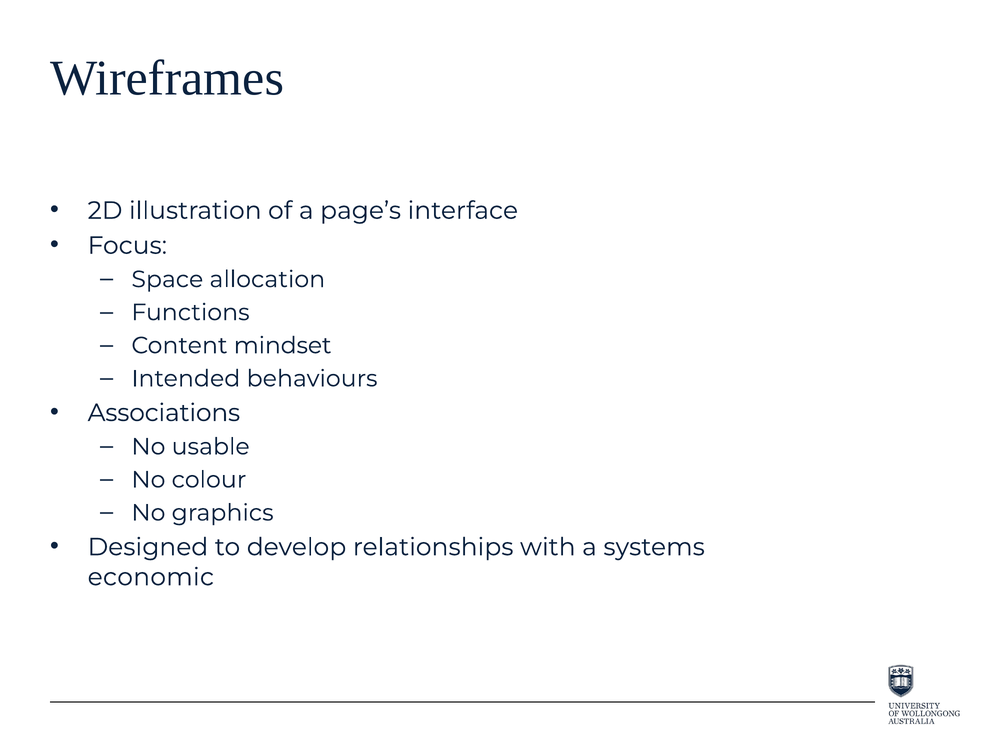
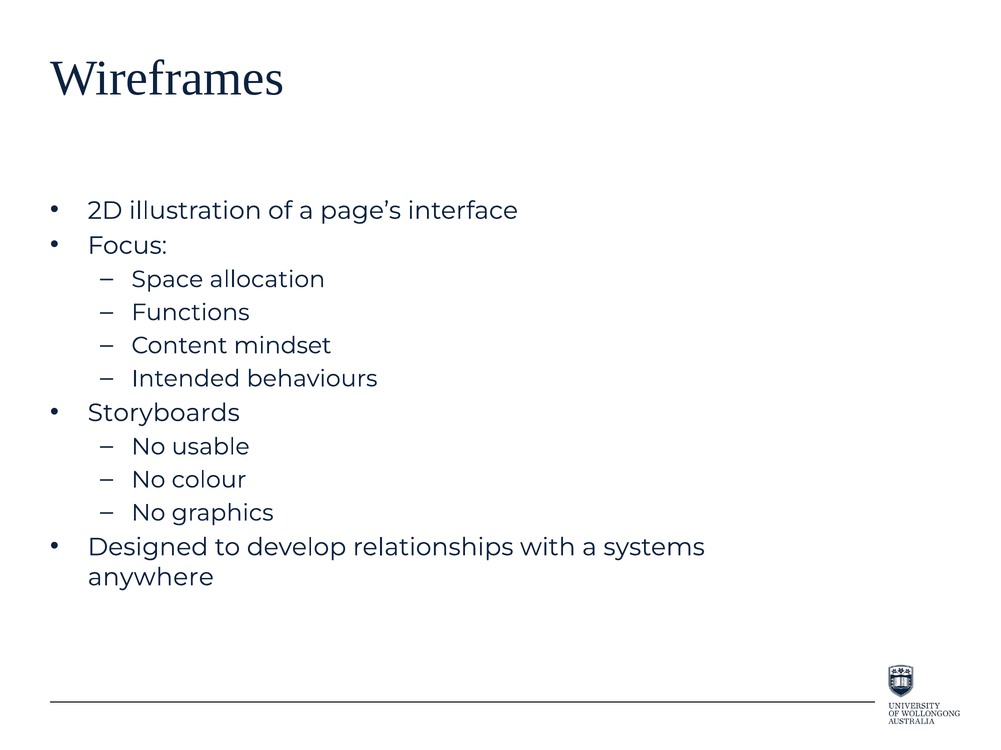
Associations: Associations -> Storyboards
economic: economic -> anywhere
